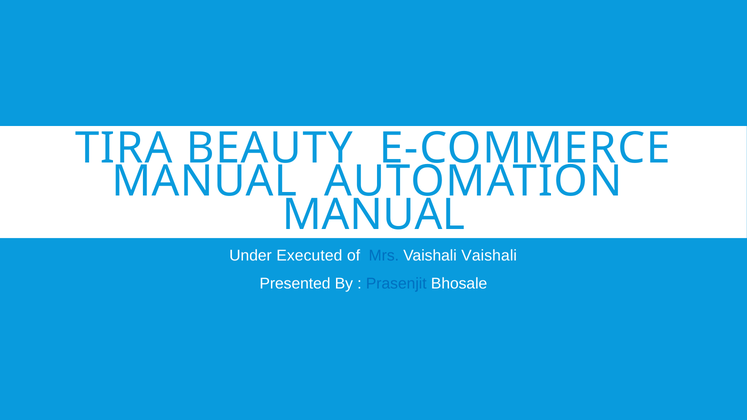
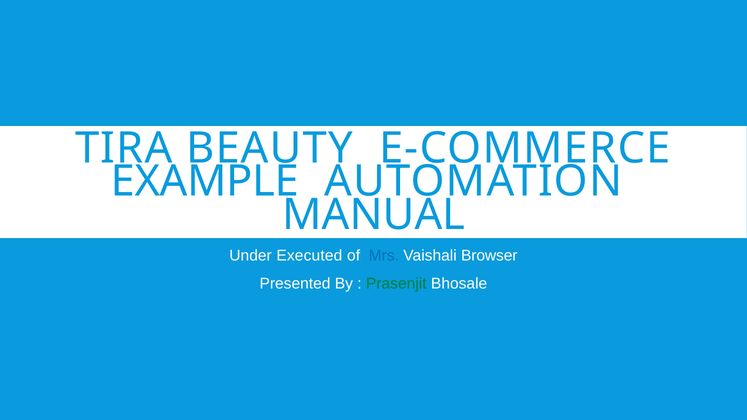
MANUAL at (204, 182): MANUAL -> EXAMPLE
Vaishali Vaishali: Vaishali -> Browser
Prasenjit colour: blue -> green
